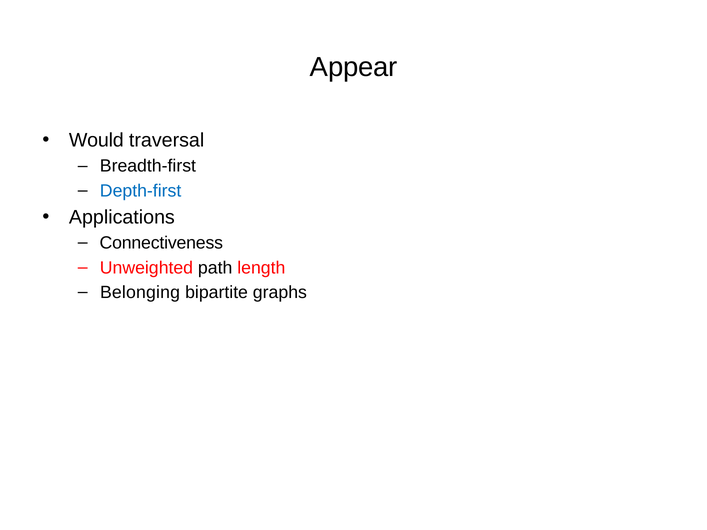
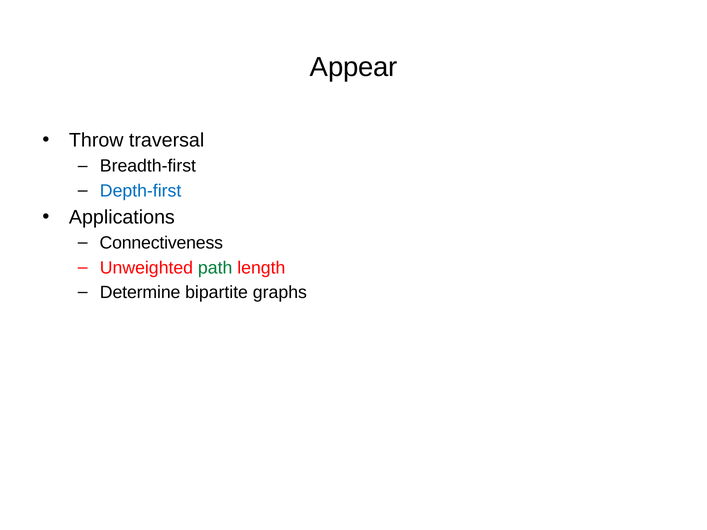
Would: Would -> Throw
path colour: black -> green
Belonging: Belonging -> Determine
